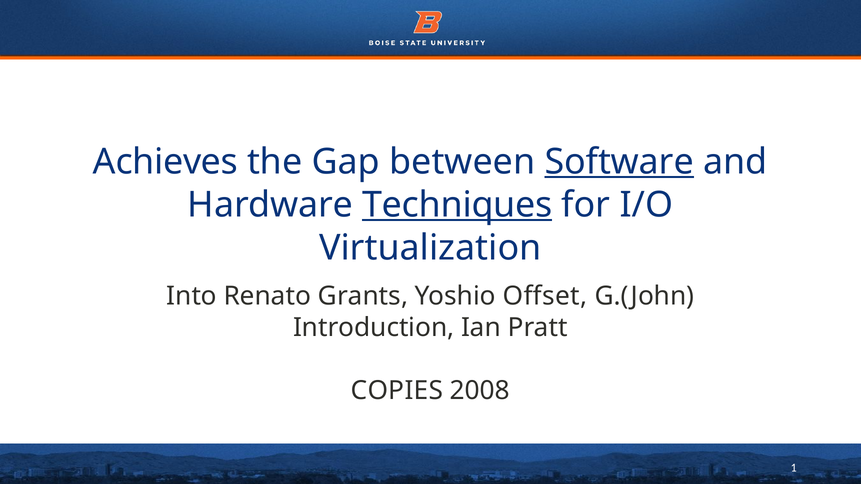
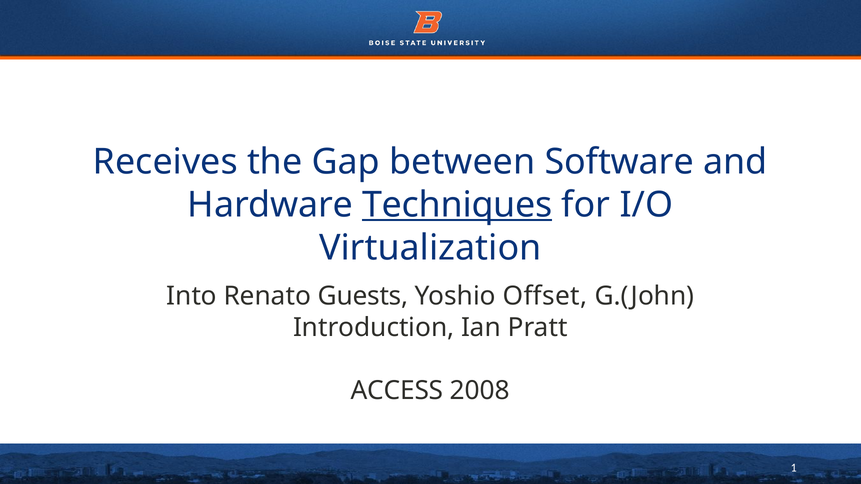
Achieves: Achieves -> Receives
Software underline: present -> none
Grants: Grants -> Guests
COPIES: COPIES -> ACCESS
